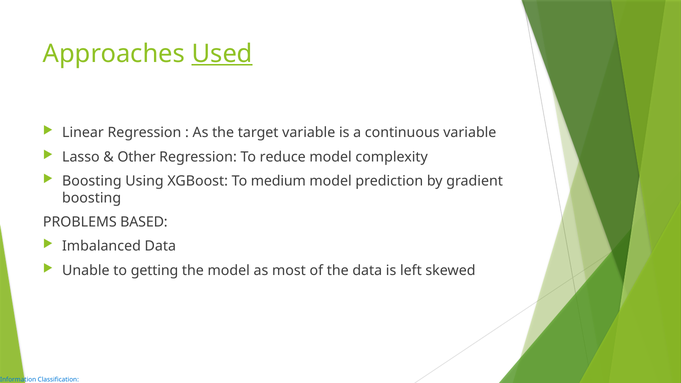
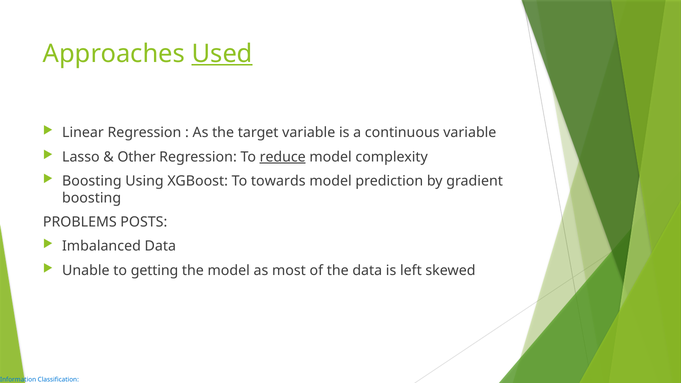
reduce underline: none -> present
medium: medium -> towards
BASED: BASED -> POSTS
